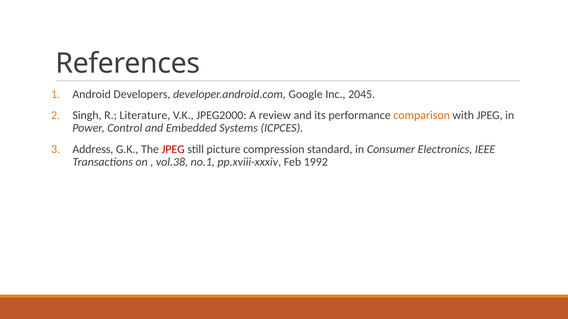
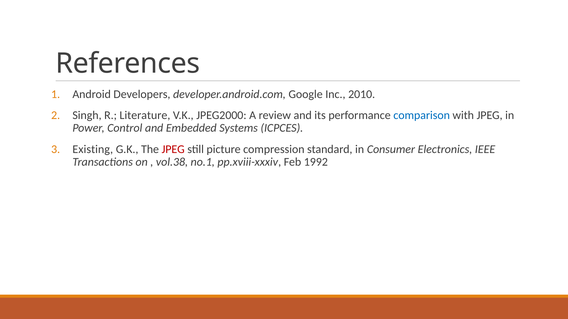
2045: 2045 -> 2010
comparison colour: orange -> blue
Address: Address -> Existing
